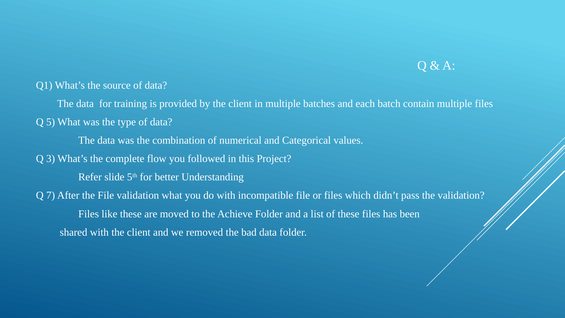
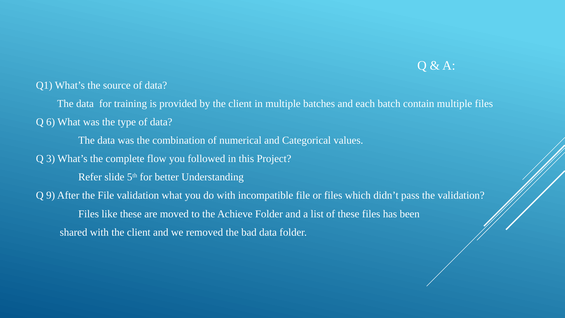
5: 5 -> 6
7: 7 -> 9
